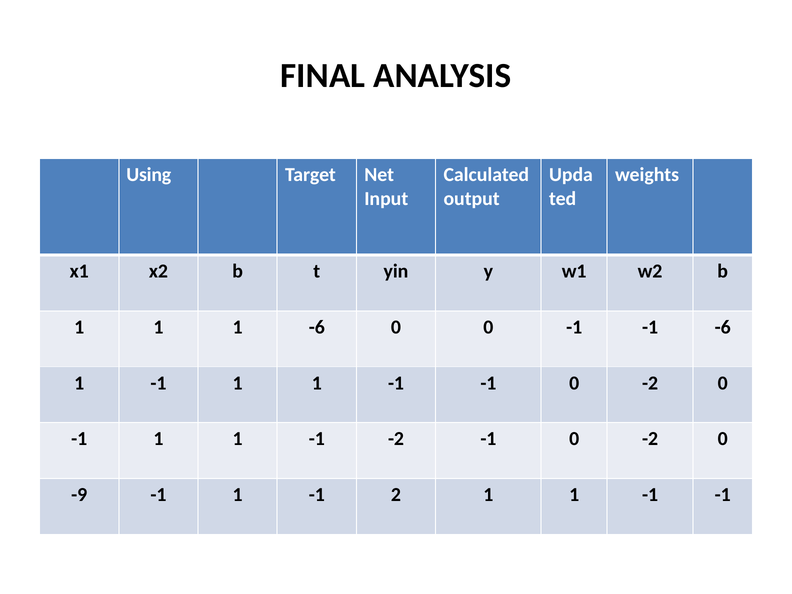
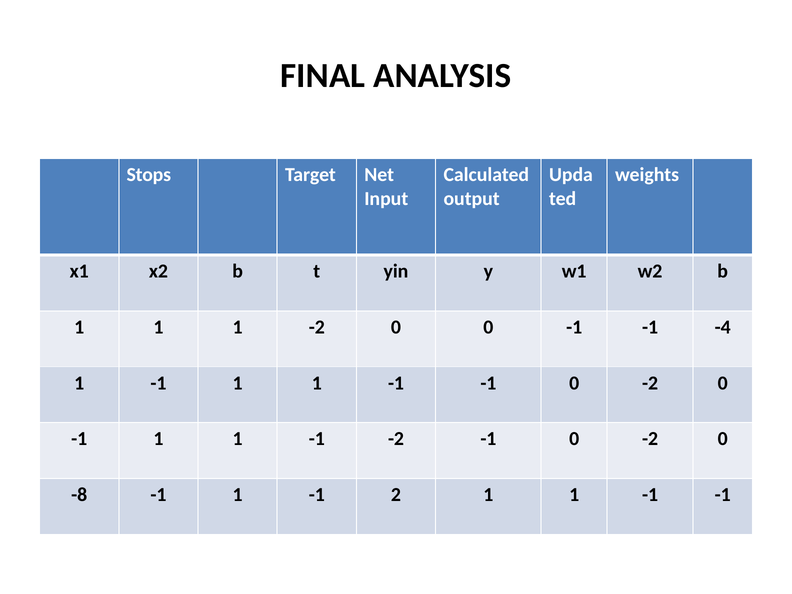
Using: Using -> Stops
1 -6: -6 -> -2
-1 -6: -6 -> -4
-9: -9 -> -8
